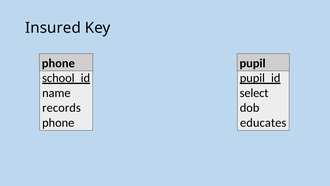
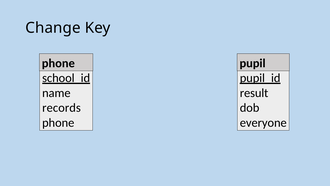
Insured: Insured -> Change
select: select -> result
educates: educates -> everyone
